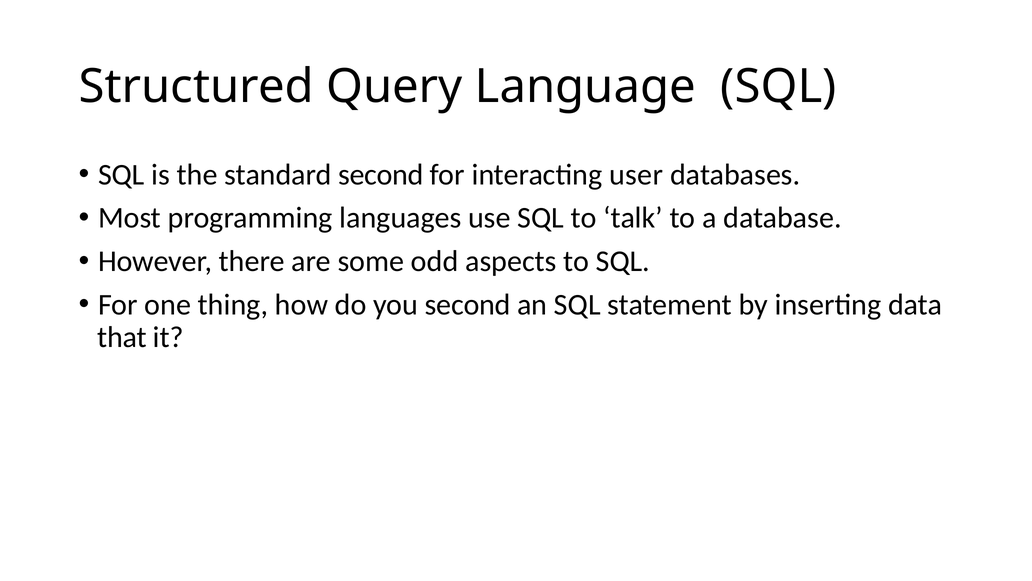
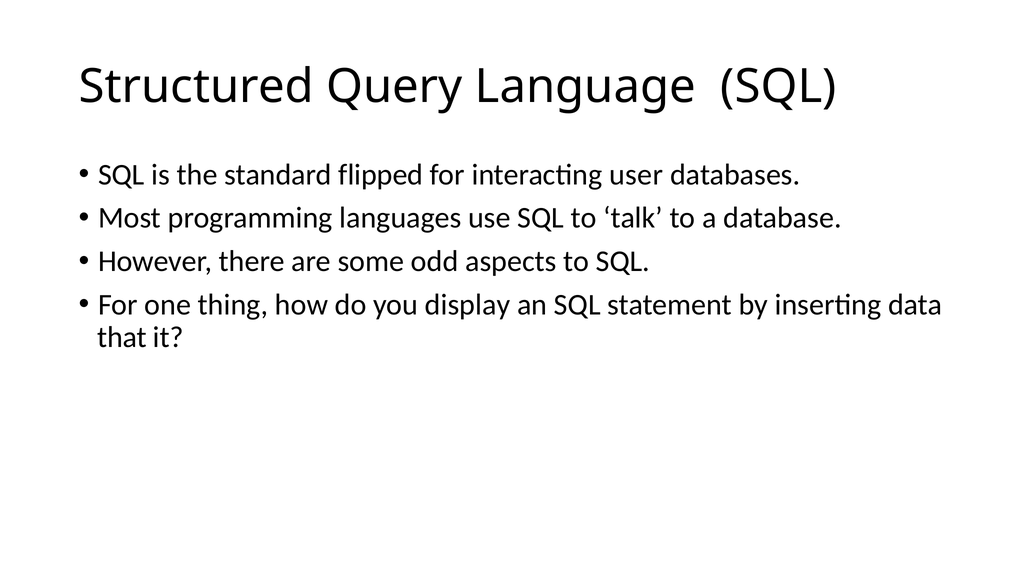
standard second: second -> flipped
you second: second -> display
